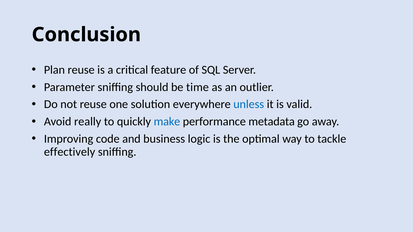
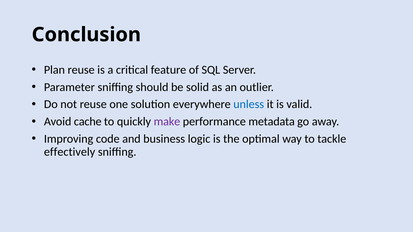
time: time -> solid
really: really -> cache
make colour: blue -> purple
